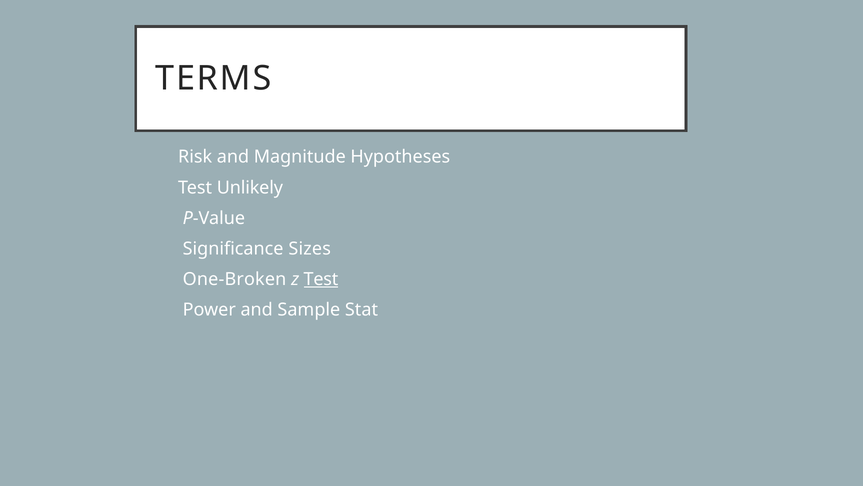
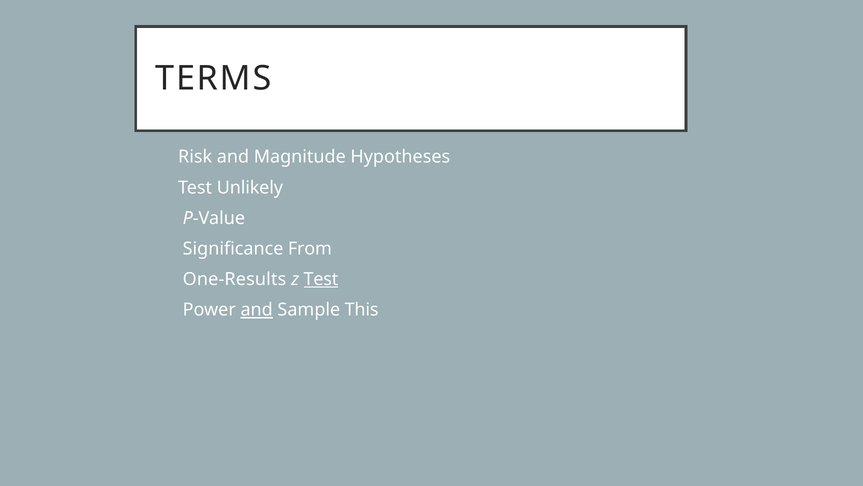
Sizes: Sizes -> From
One-Broken: One-Broken -> One-Results
and at (257, 310) underline: none -> present
Stat: Stat -> This
